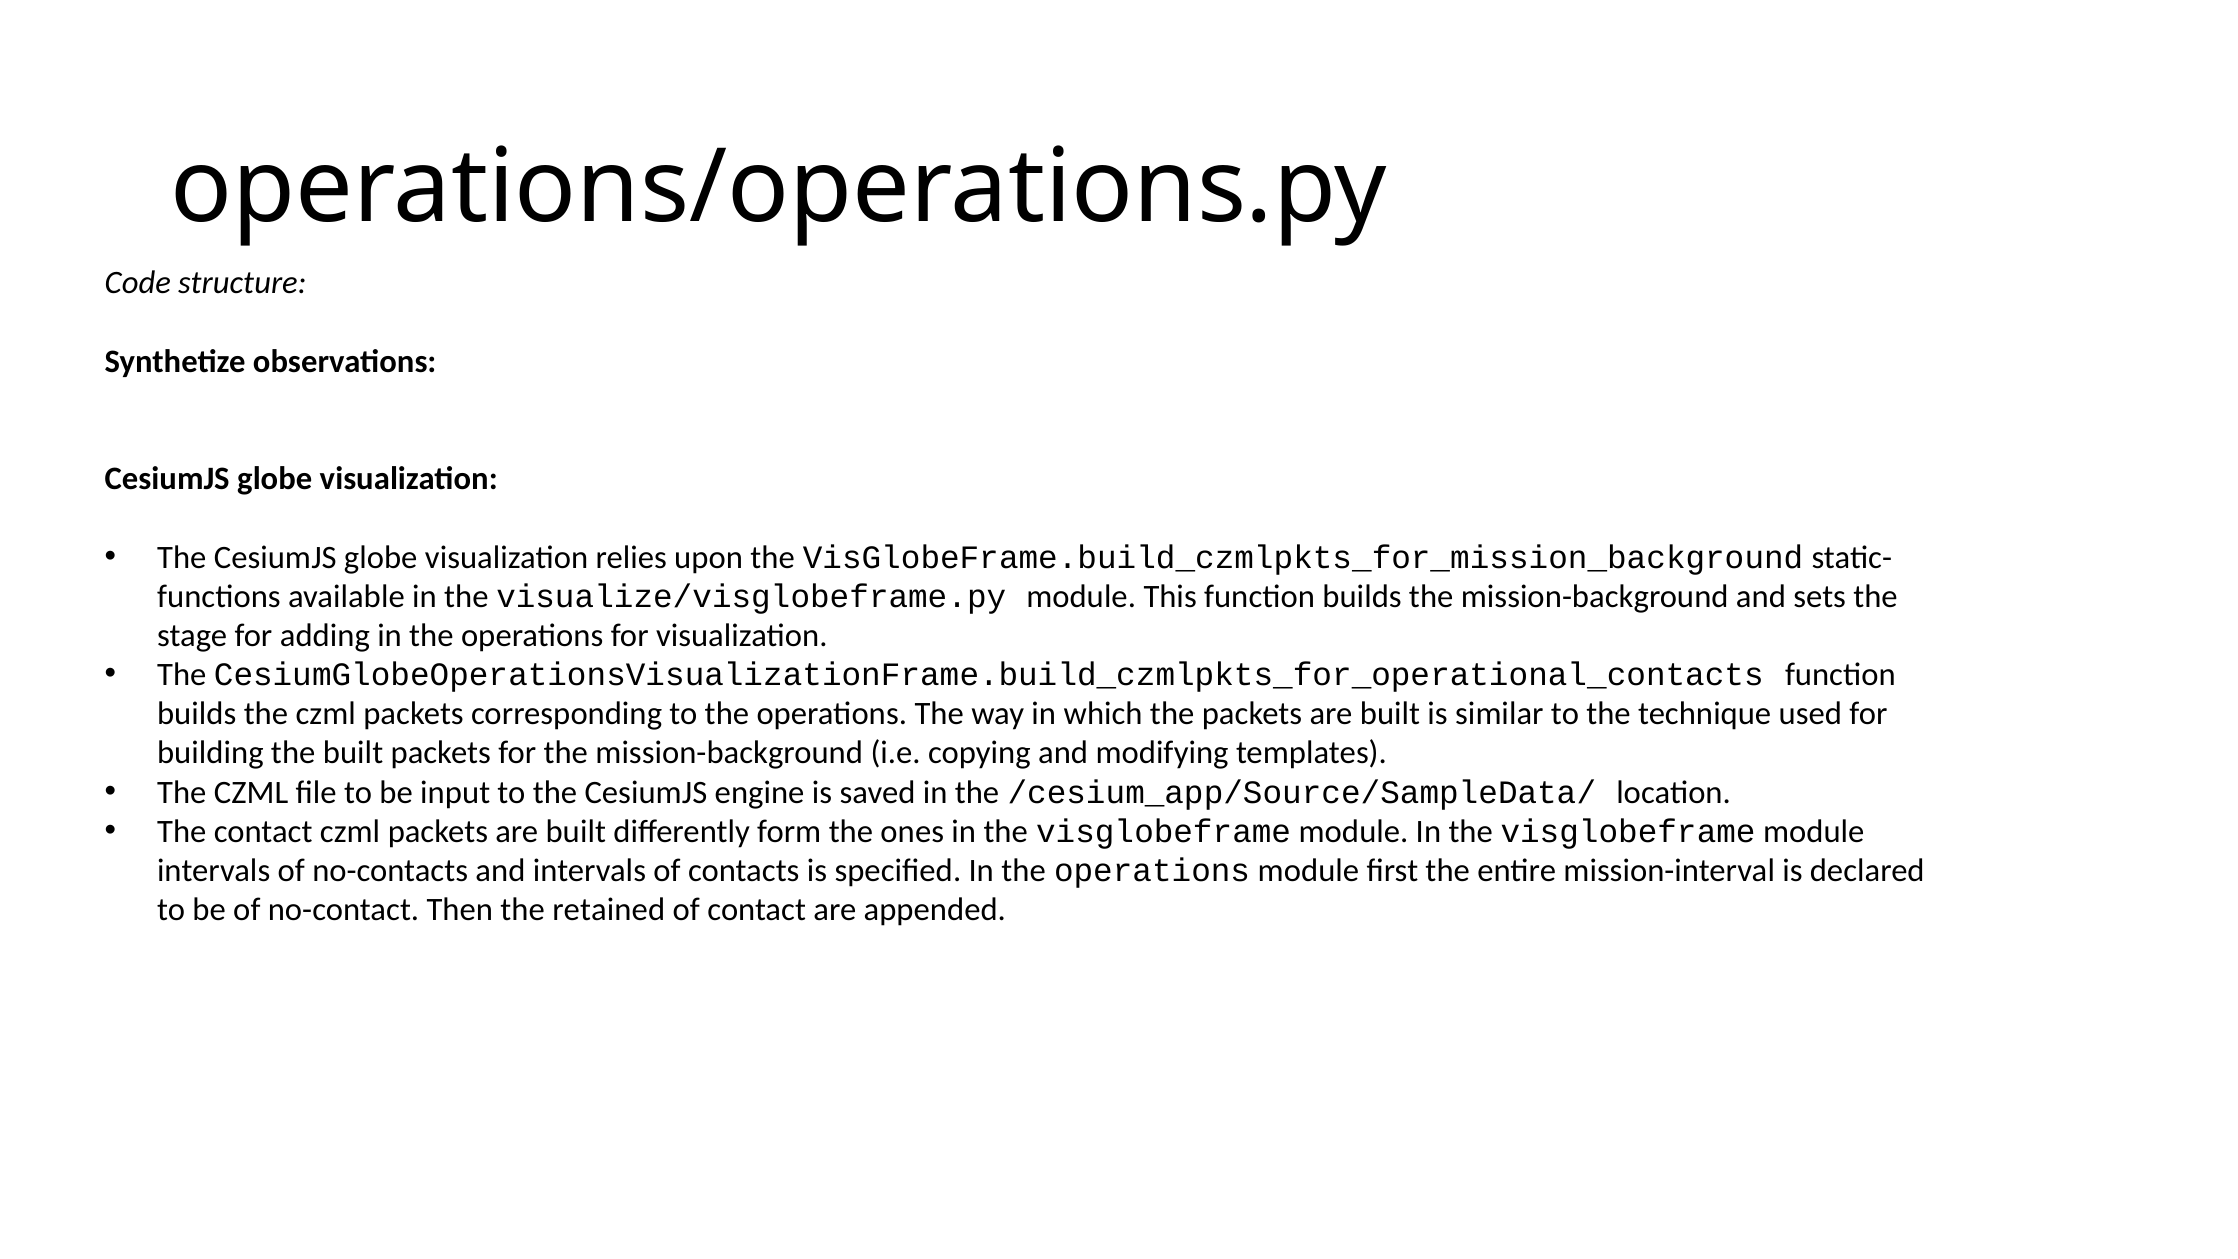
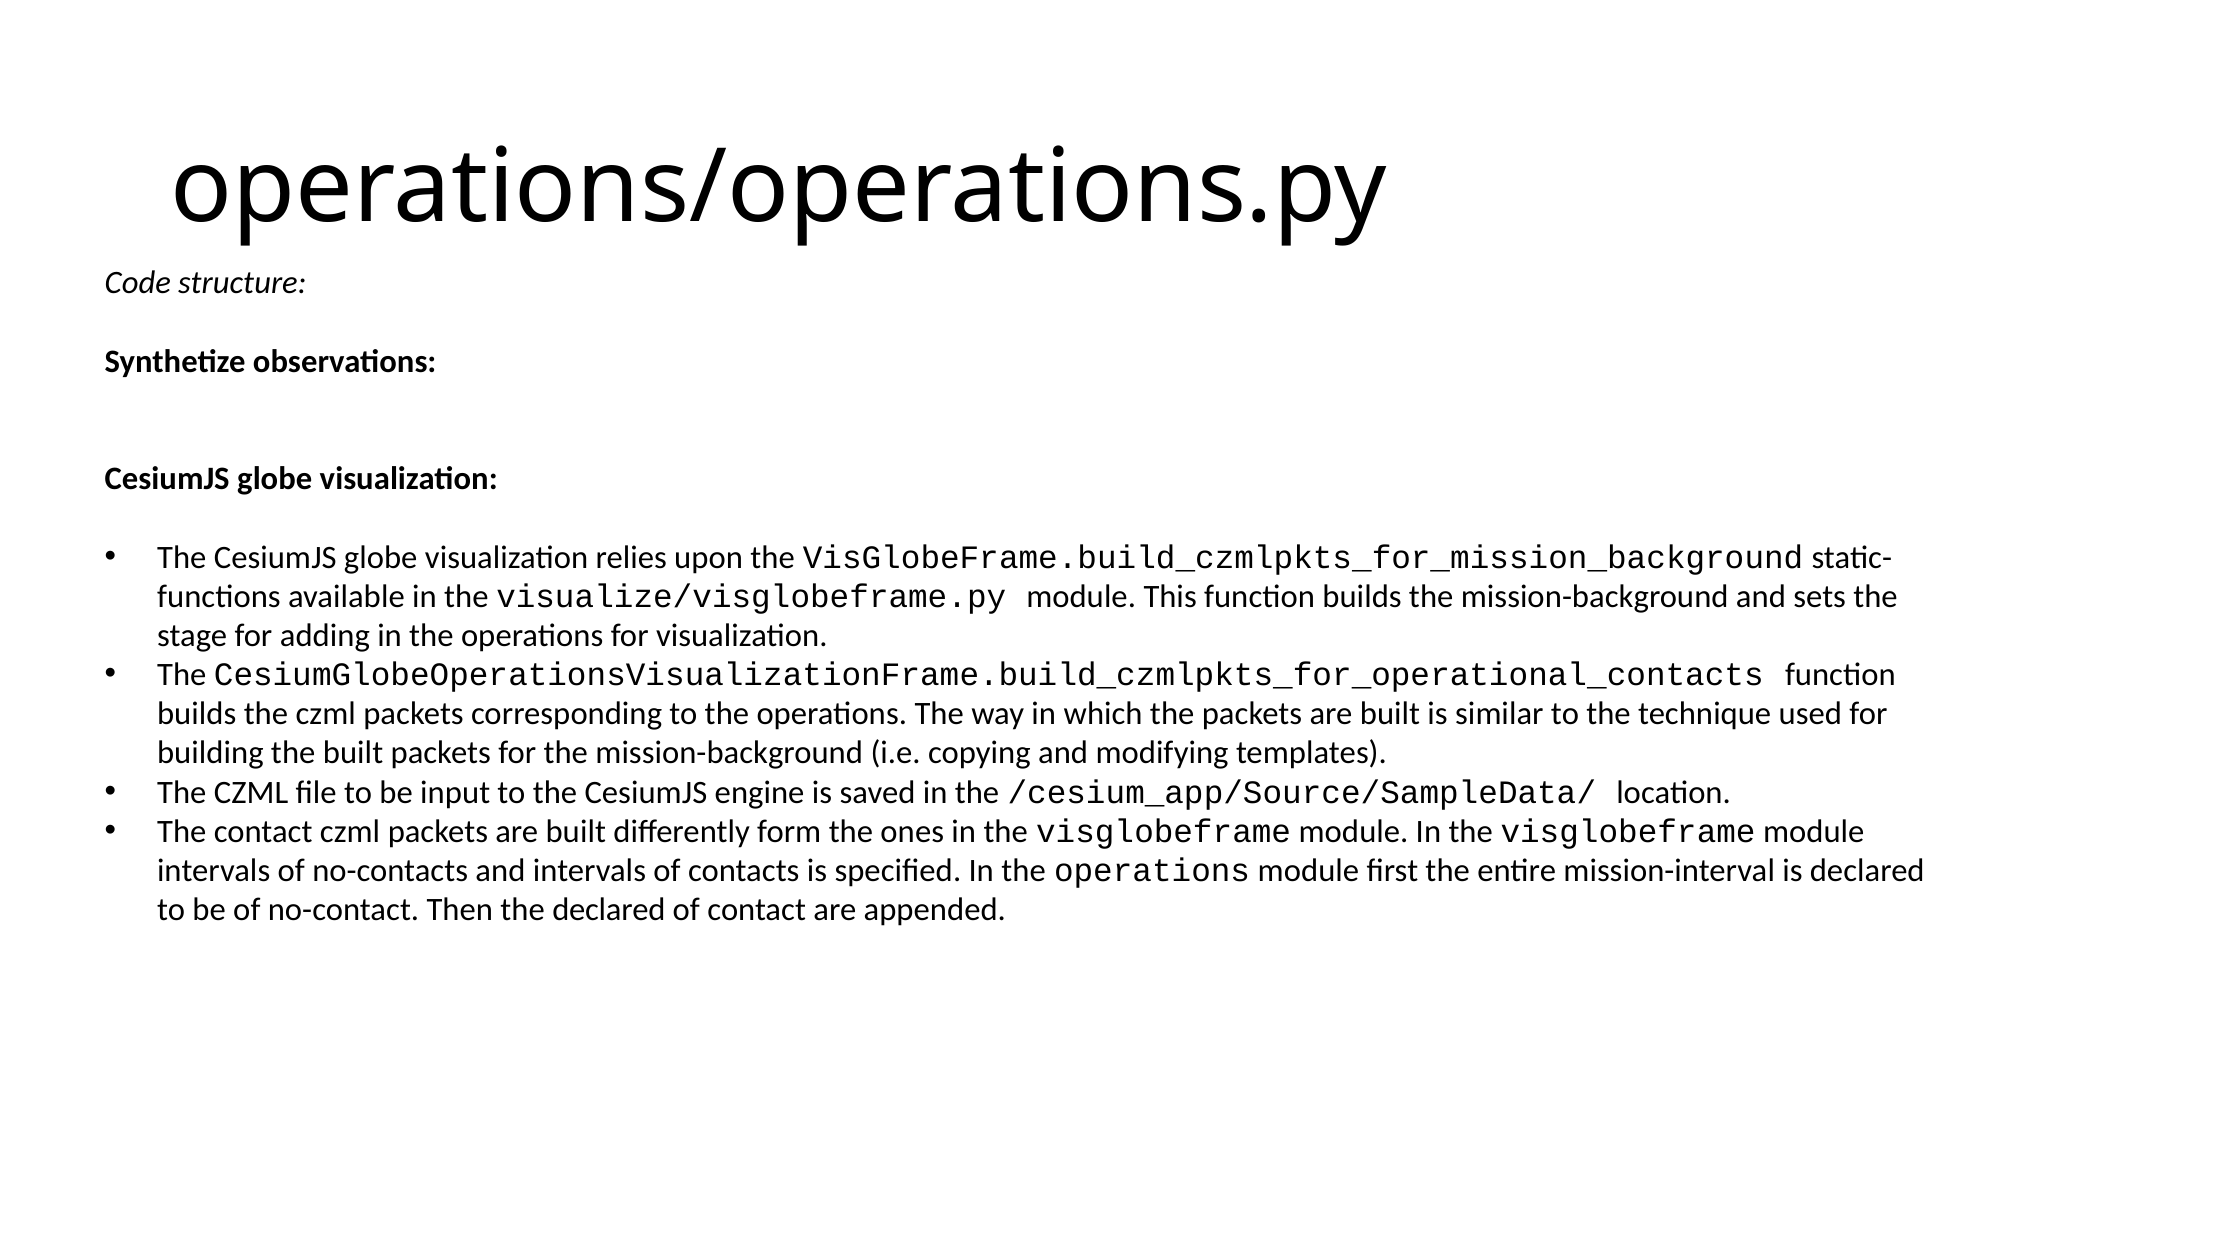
the retained: retained -> declared
